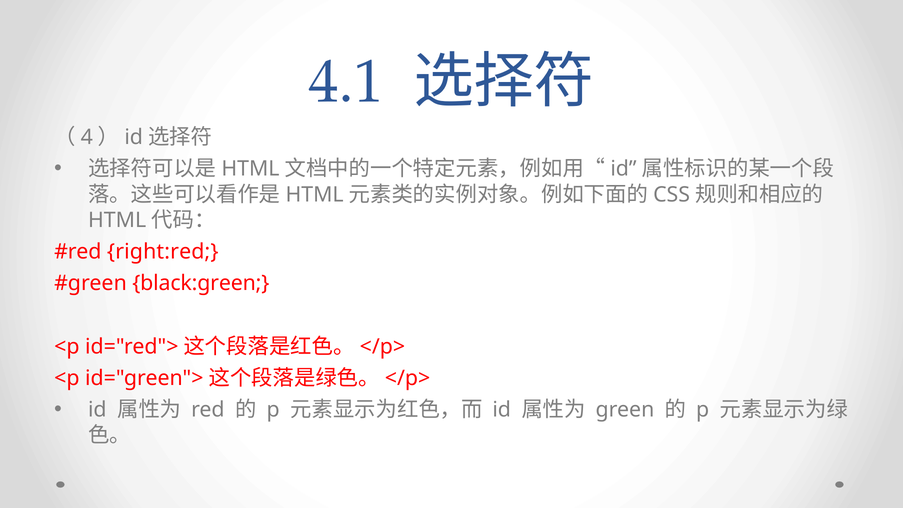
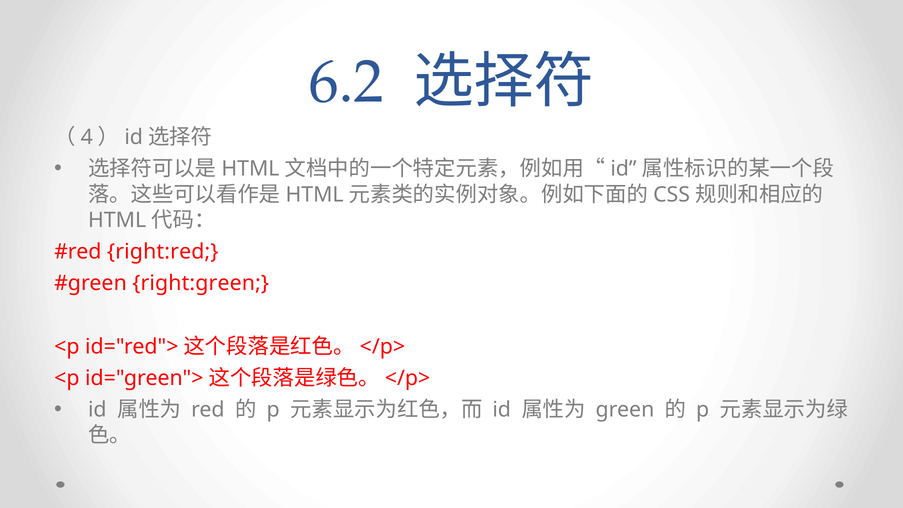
4.1: 4.1 -> 6.2
black:green: black:green -> right:green
